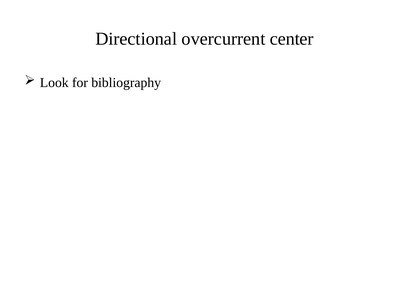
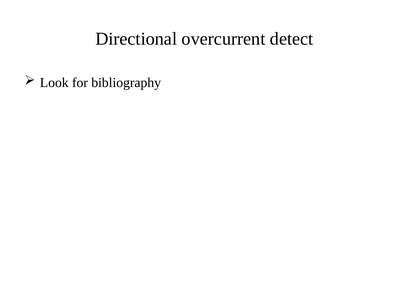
center: center -> detect
